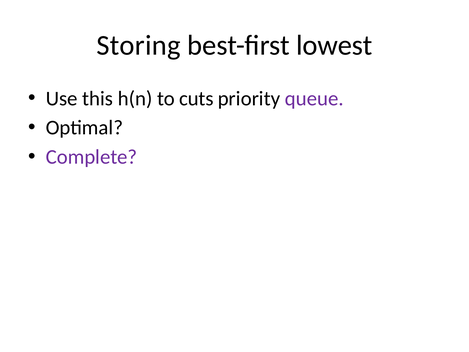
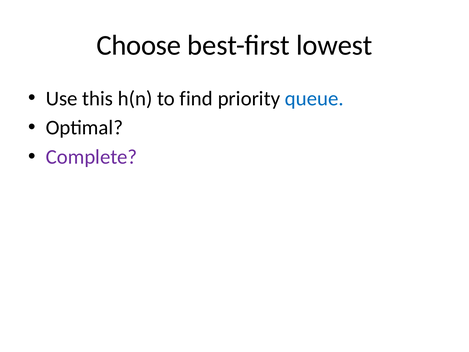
Storing: Storing -> Choose
cuts: cuts -> find
queue colour: purple -> blue
